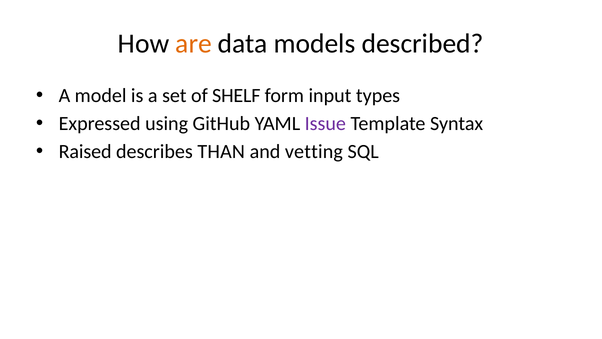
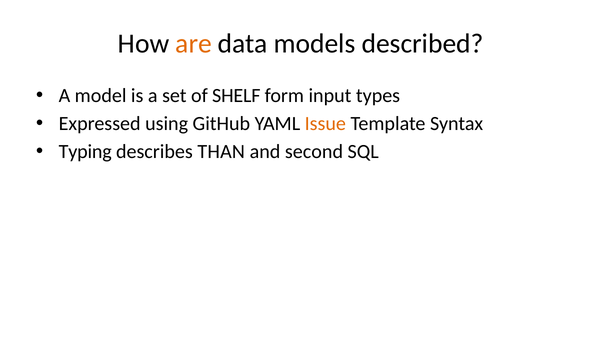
Issue colour: purple -> orange
Raised: Raised -> Typing
vetting: vetting -> second
